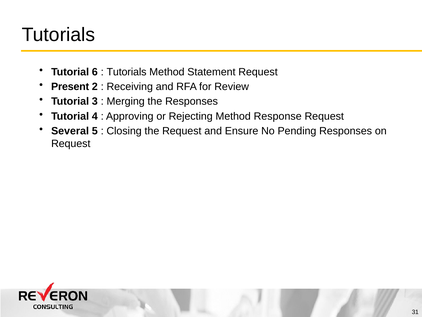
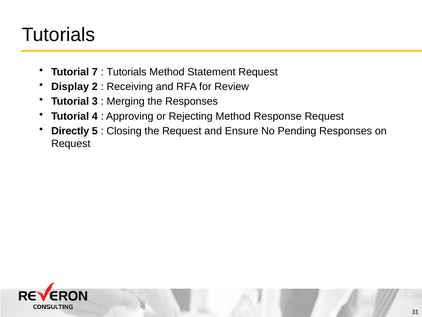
6: 6 -> 7
Present: Present -> Display
Several: Several -> Directly
